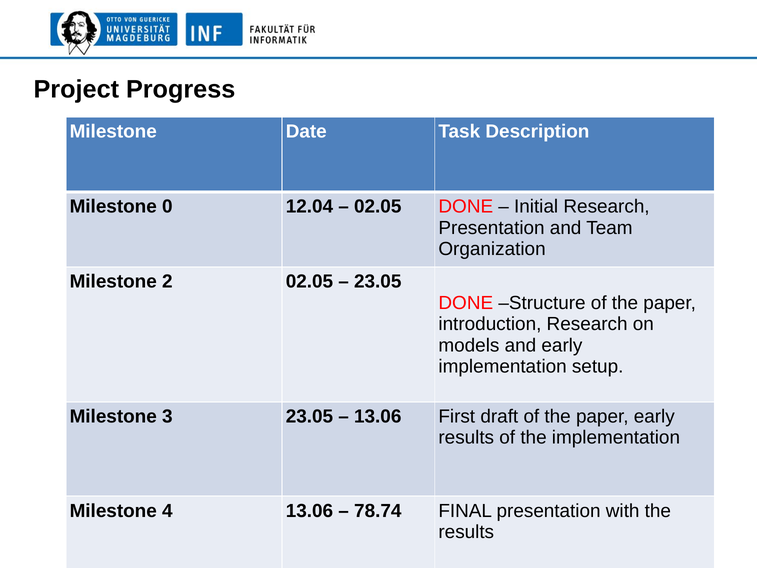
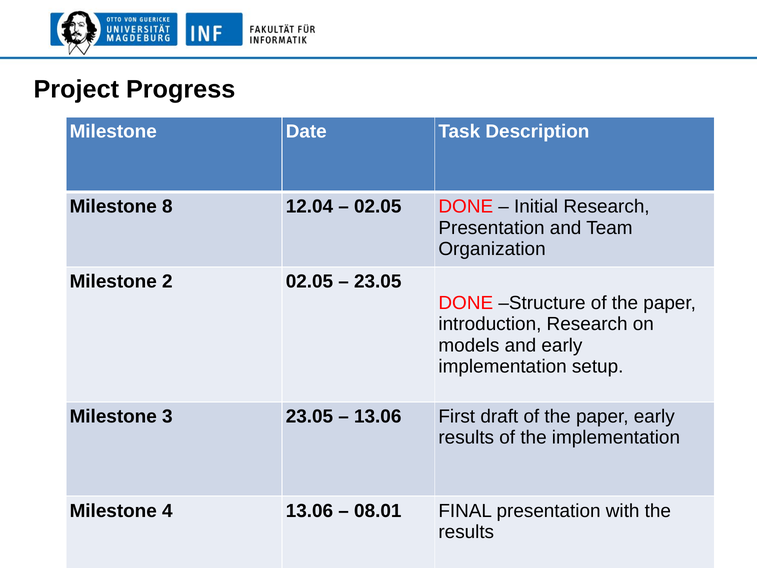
0: 0 -> 8
78.74: 78.74 -> 08.01
